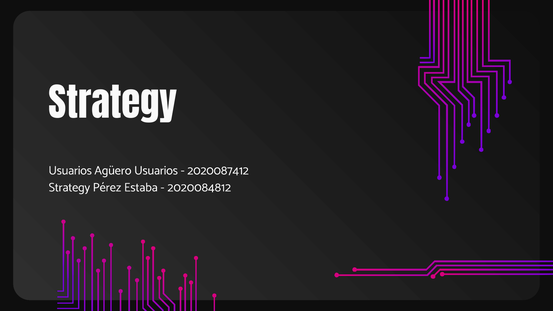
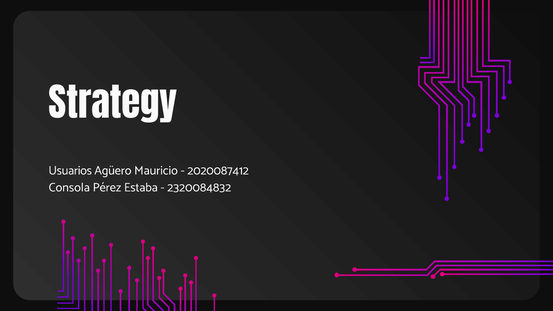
Agüero Usuarios: Usuarios -> Mauricio
Strategy at (69, 187): Strategy -> Consola
2020084812: 2020084812 -> 2320084832
